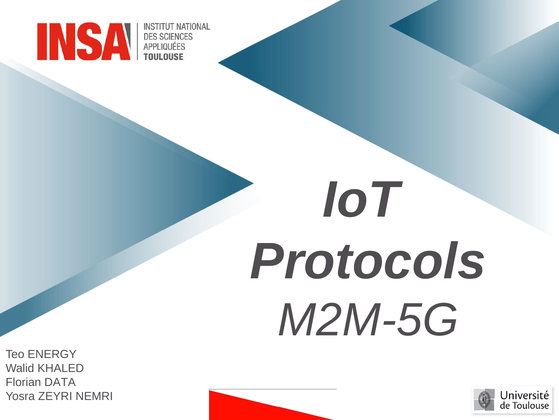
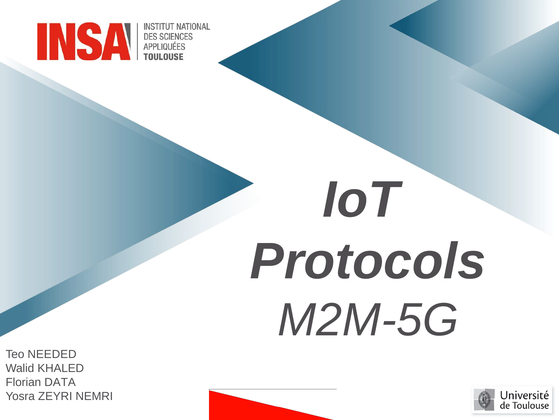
ENERGY: ENERGY -> NEEDED
